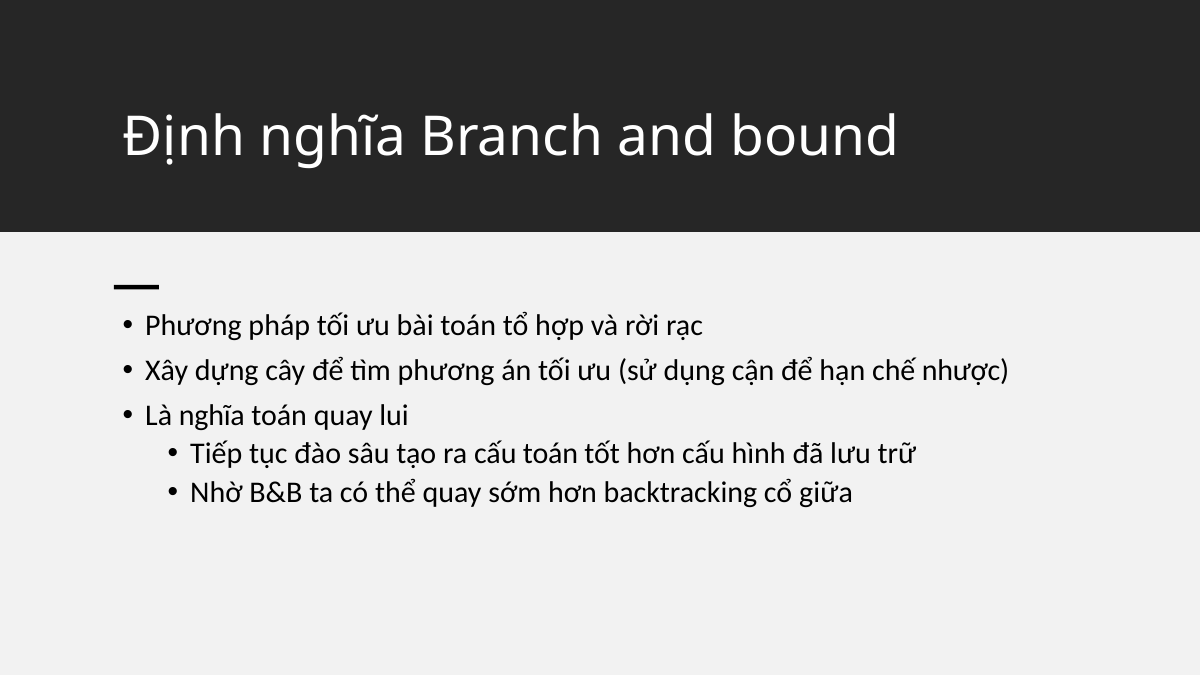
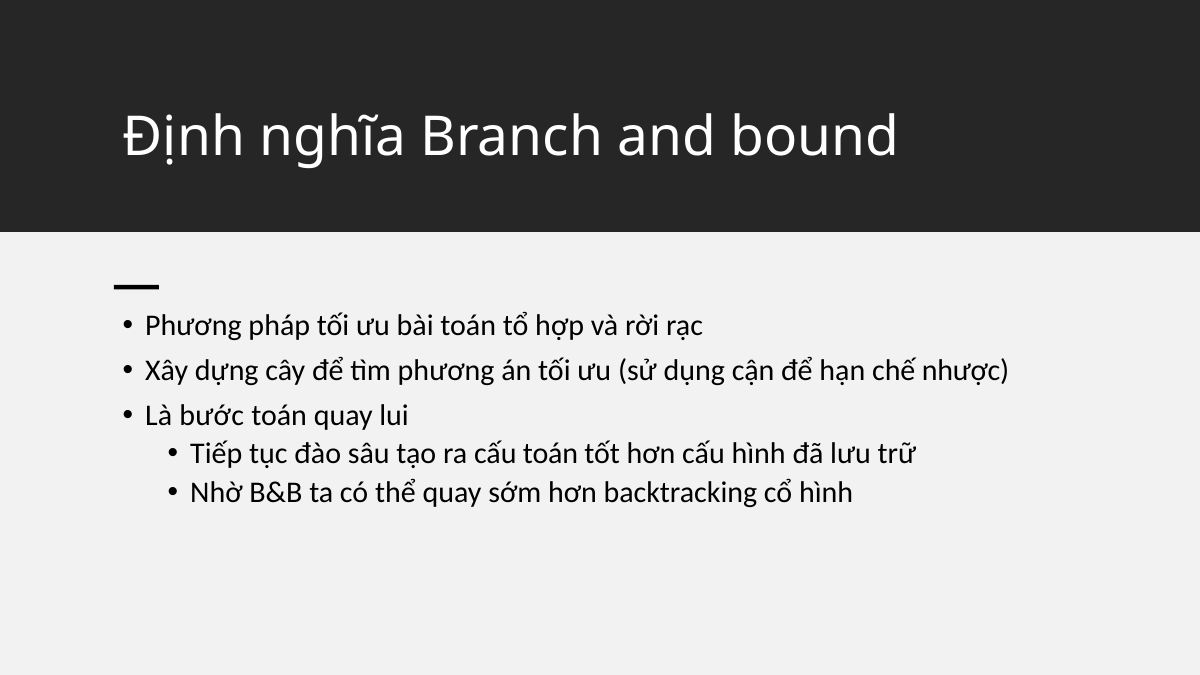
Là nghĩa: nghĩa -> bước
cổ giữa: giữa -> hình
